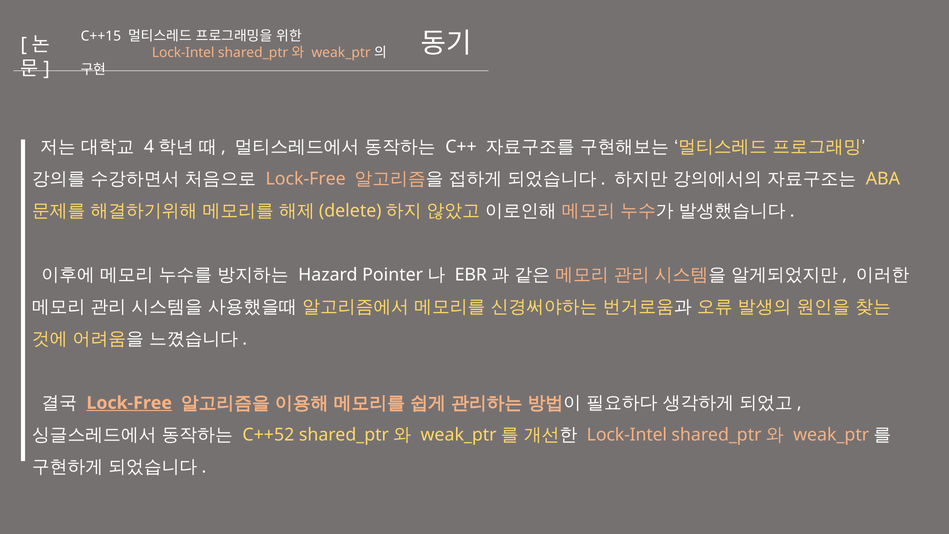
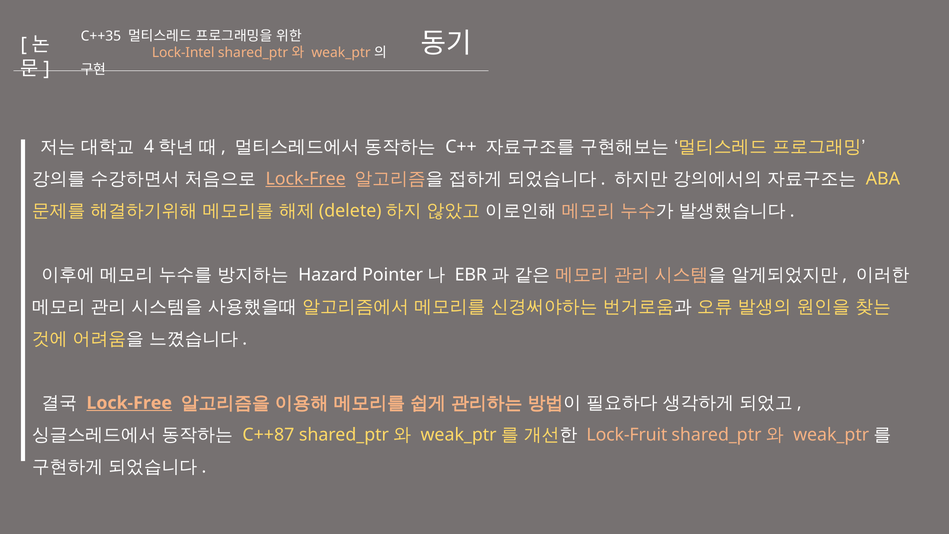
C++15: C++15 -> C++35
Lock-Free at (306, 179) underline: none -> present
C++52: C++52 -> C++87
Lock-Intel at (627, 435): Lock-Intel -> Lock-Fruit
